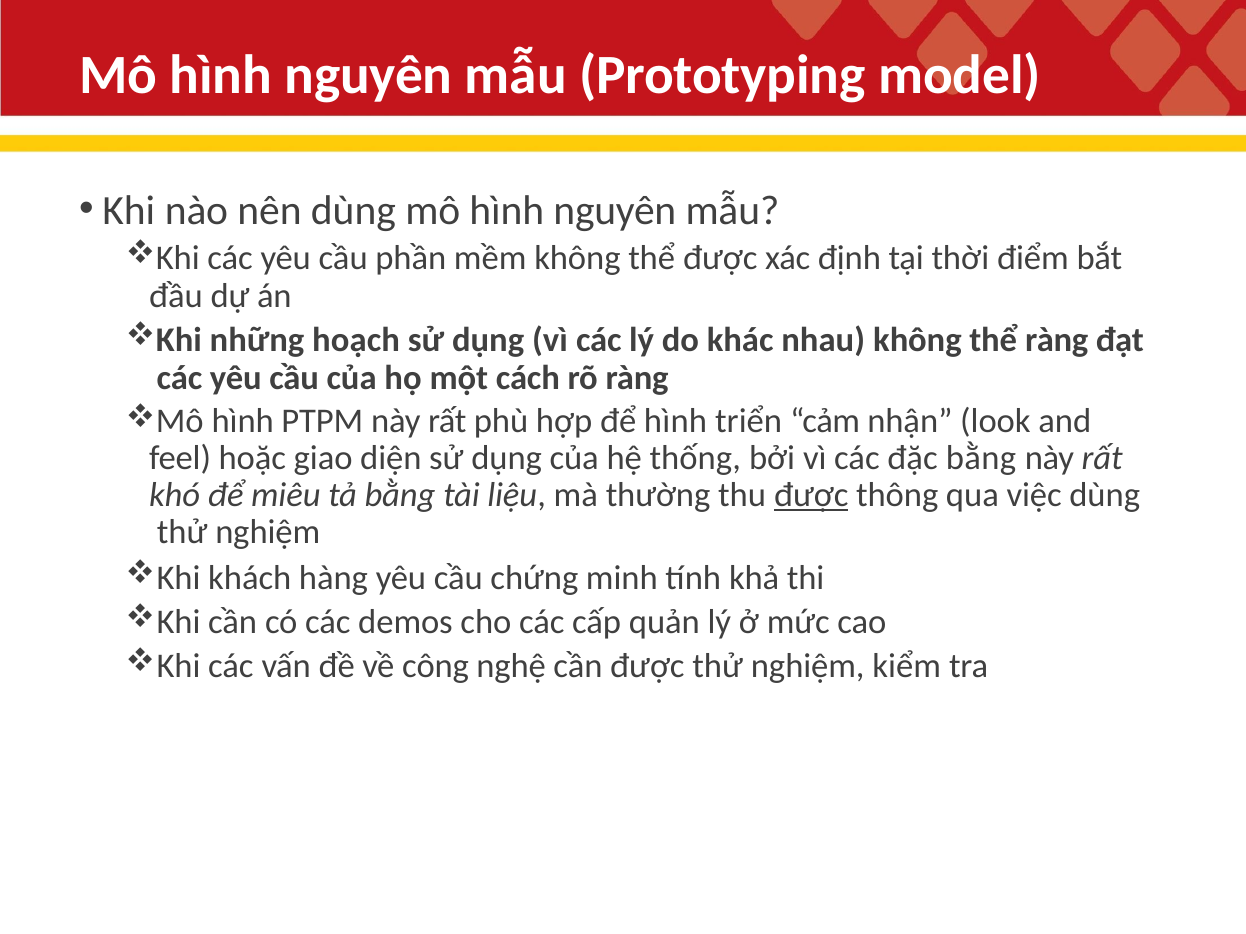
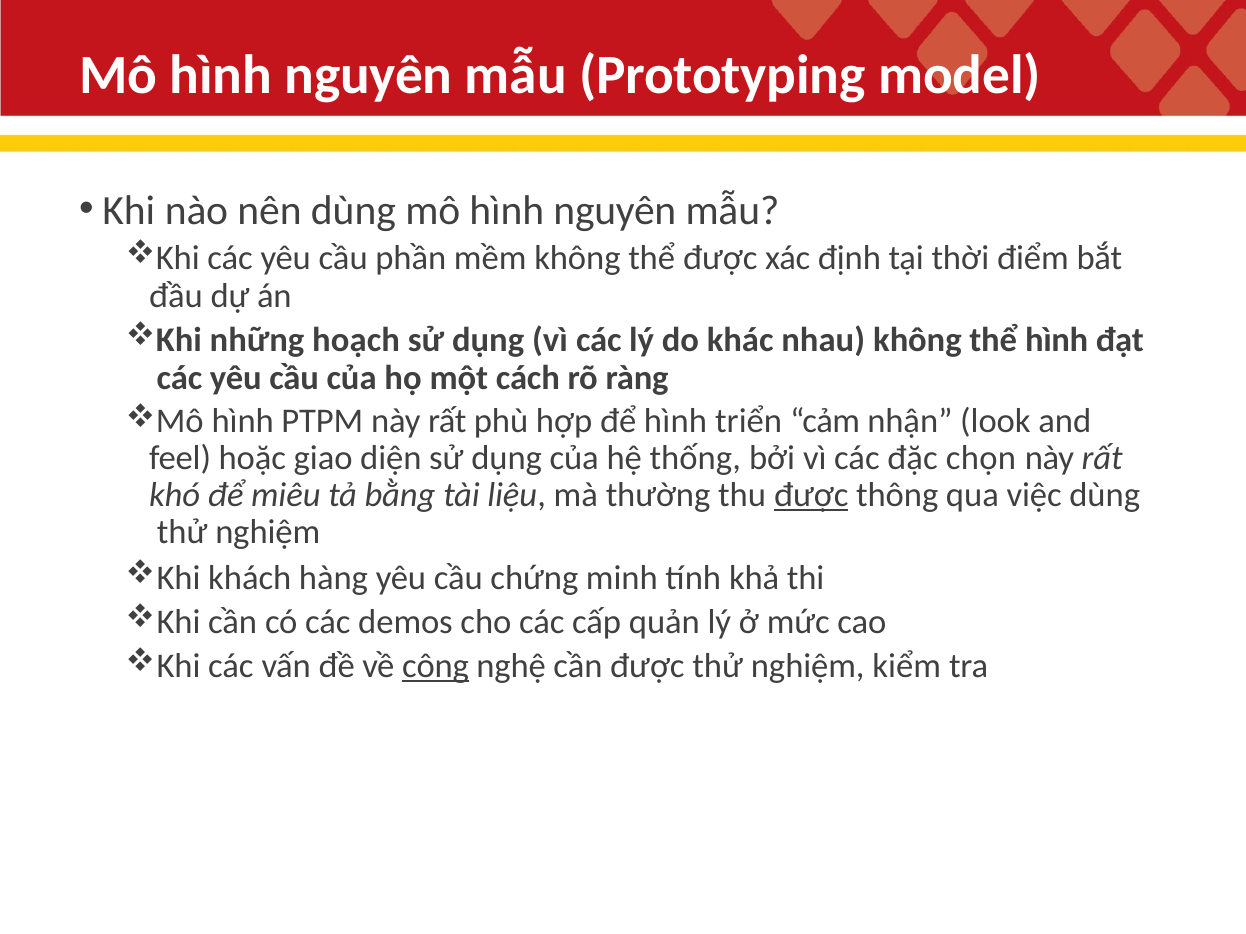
thể ràng: ràng -> hình
đặc bằng: bằng -> chọn
công underline: none -> present
